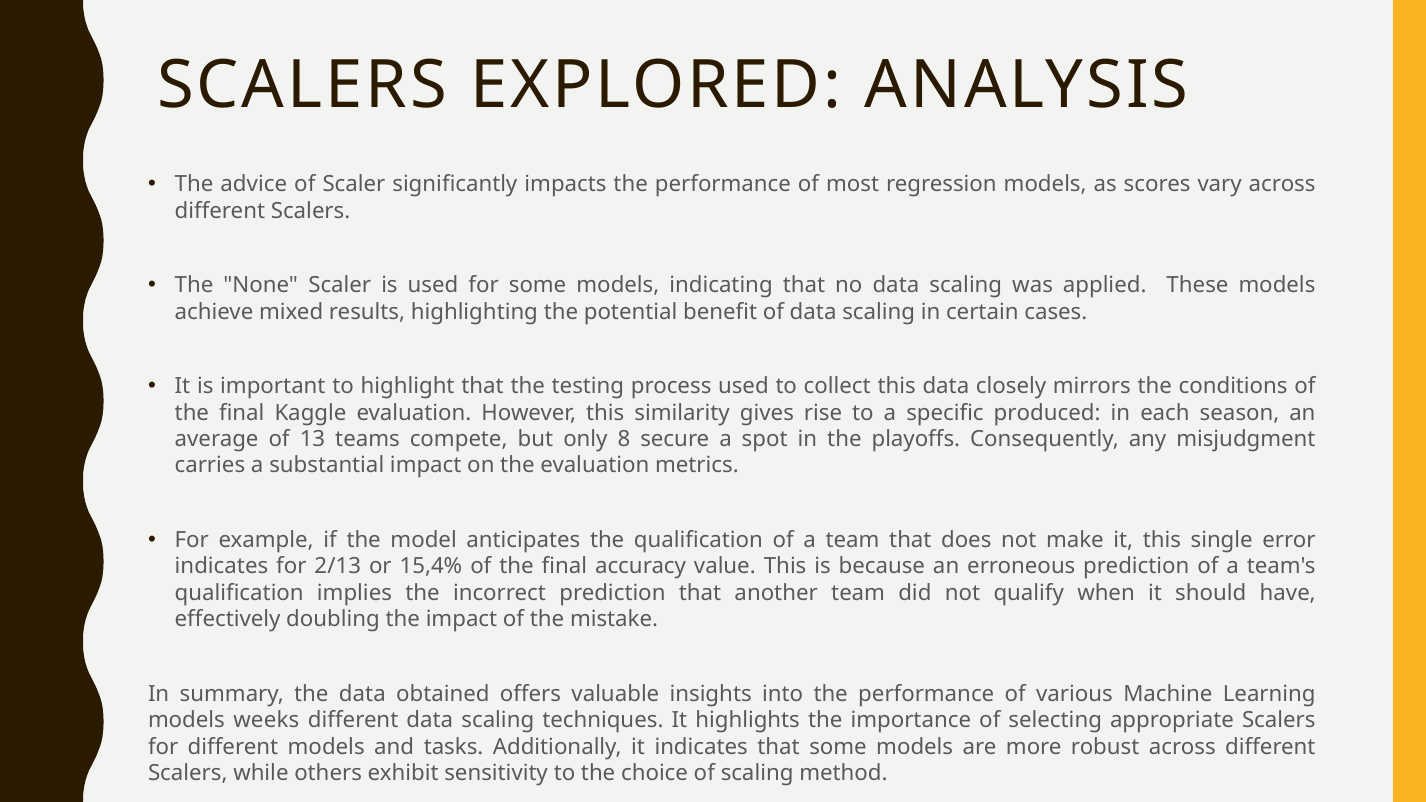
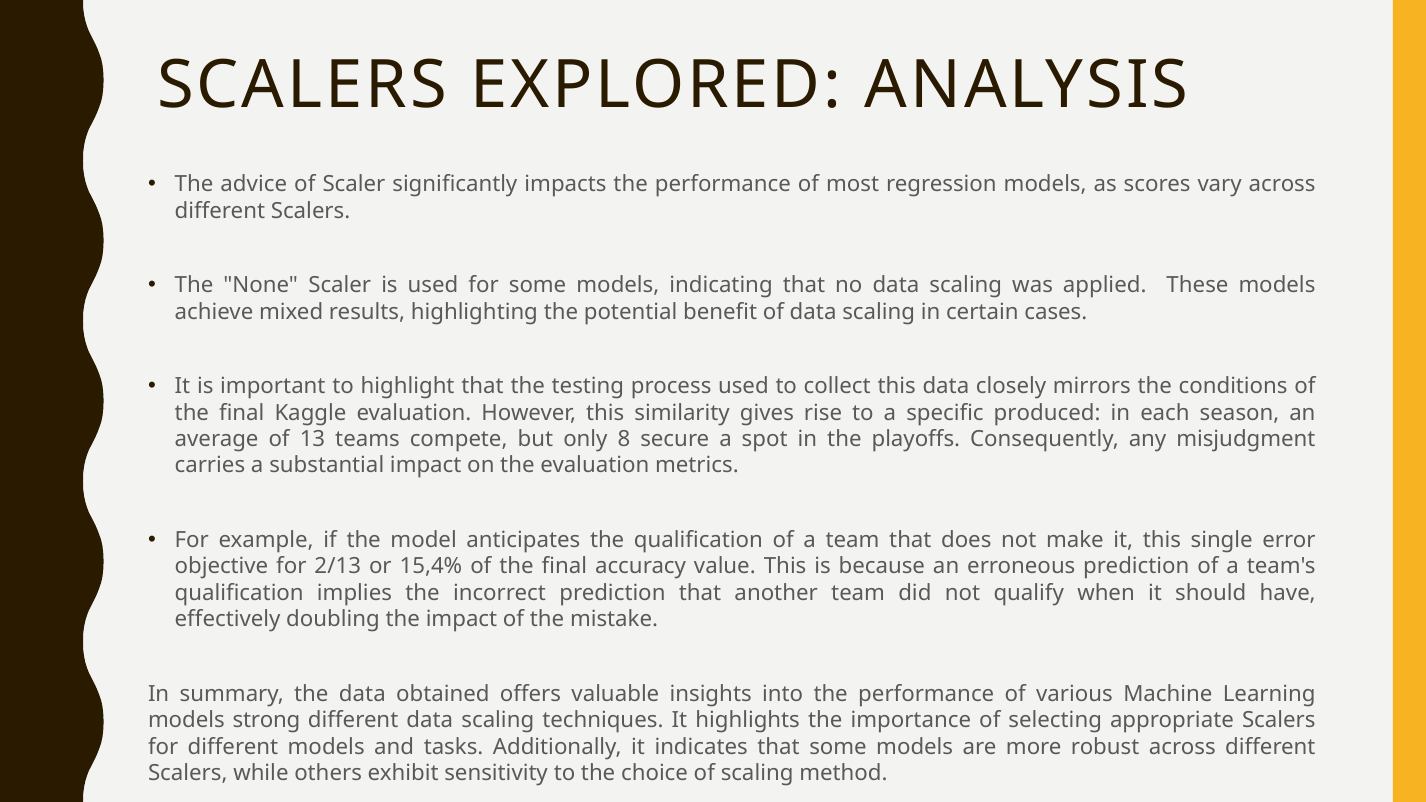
indicates at (221, 567): indicates -> objective
weeks: weeks -> strong
